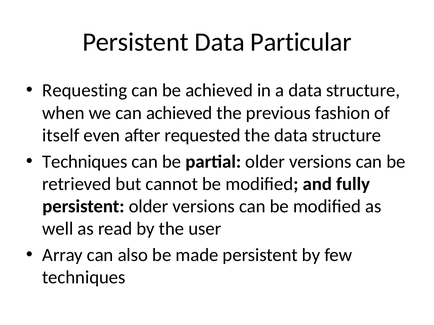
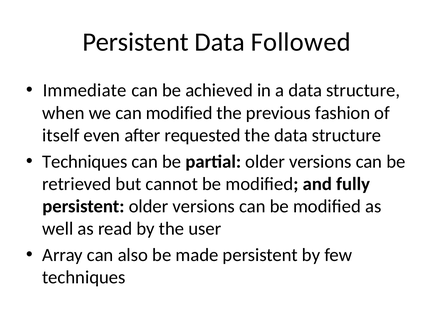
Particular: Particular -> Followed
Requesting: Requesting -> Immediate
can achieved: achieved -> modified
